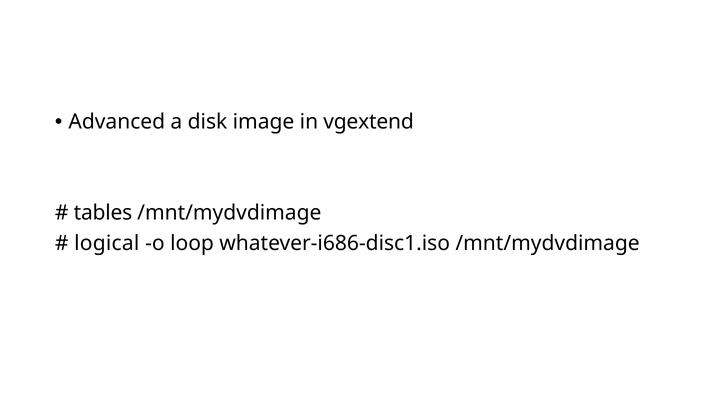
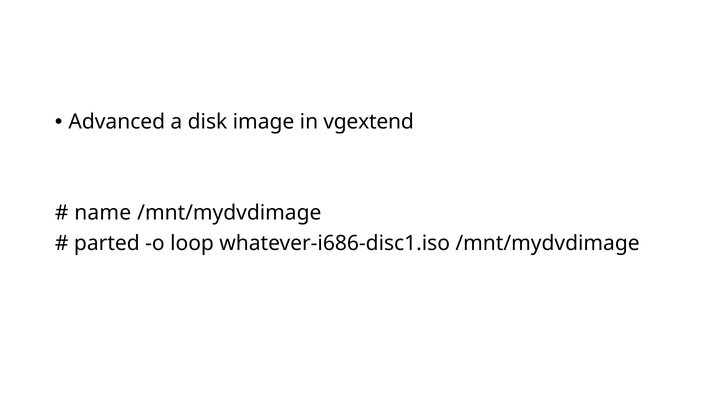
tables: tables -> name
logical: logical -> parted
